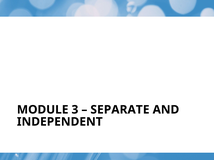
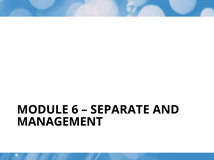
3: 3 -> 6
INDEPENDENT: INDEPENDENT -> MANAGEMENT
